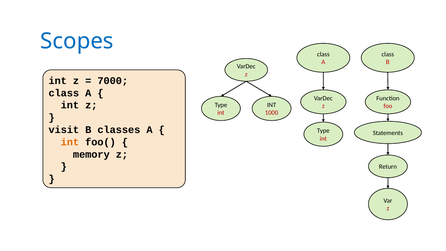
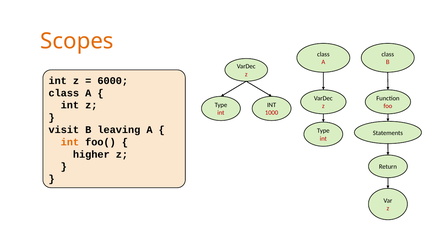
Scopes colour: blue -> orange
7000: 7000 -> 6000
classes: classes -> leaving
memory: memory -> higher
